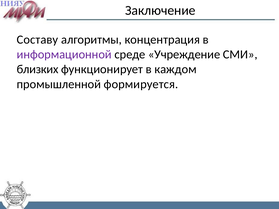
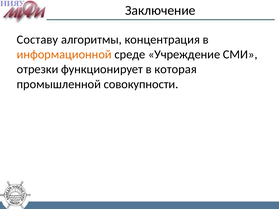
информационной colour: purple -> orange
близких: близких -> отрезки
каждом: каждом -> которая
формируется: формируется -> совокупности
